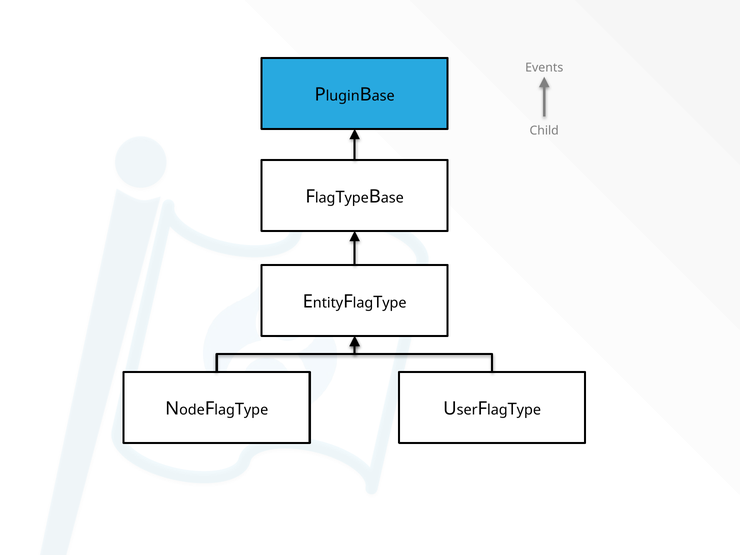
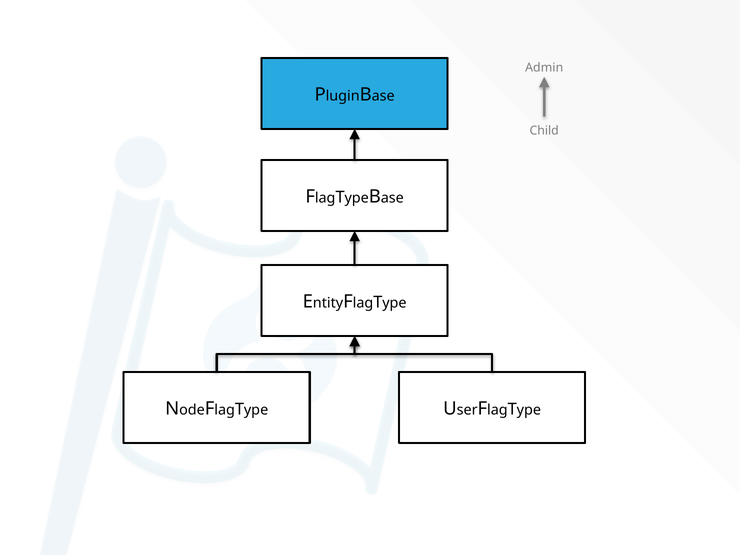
Events: Events -> Admin
